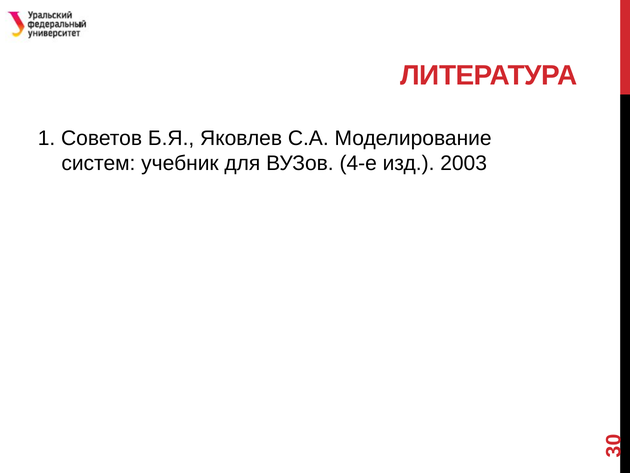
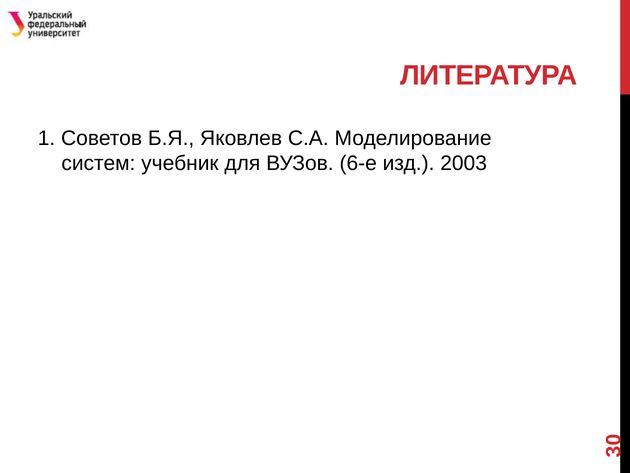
4-е: 4-е -> 6-е
